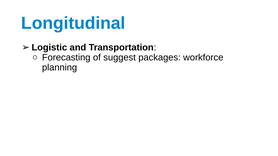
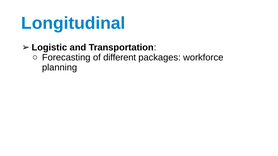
suggest: suggest -> different
